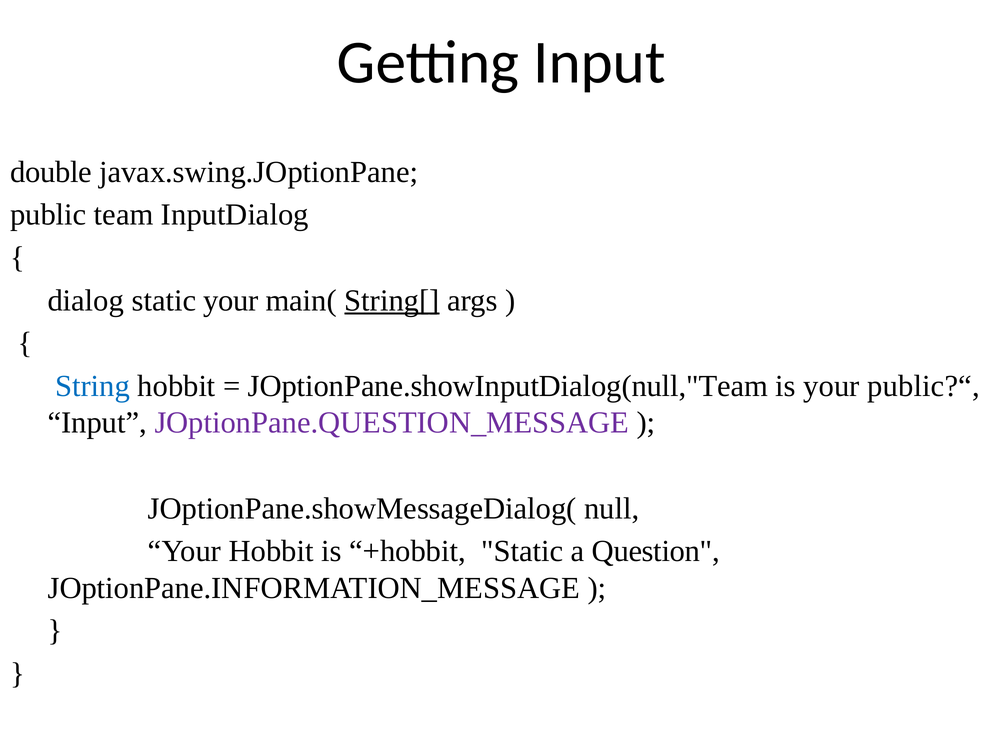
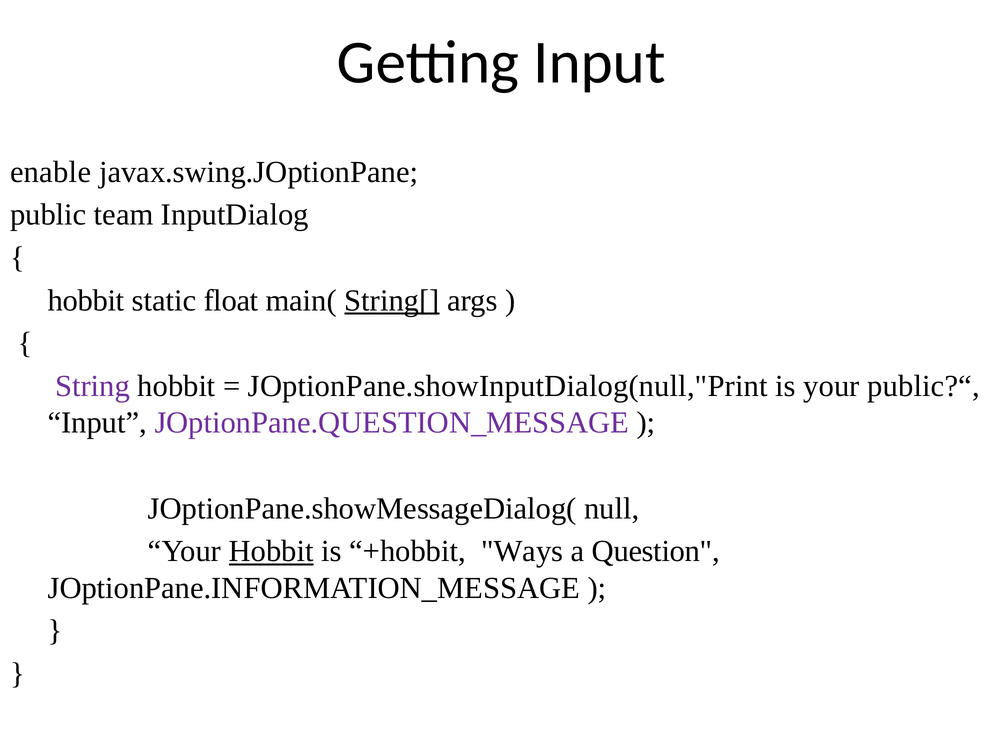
double: double -> enable
dialog at (86, 301): dialog -> hobbit
static your: your -> float
String colour: blue -> purple
JOptionPane.showInputDialog(null,"Team: JOptionPane.showInputDialog(null,"Team -> JOptionPane.showInputDialog(null,"Print
Hobbit at (271, 551) underline: none -> present
+hobbit Static: Static -> Ways
